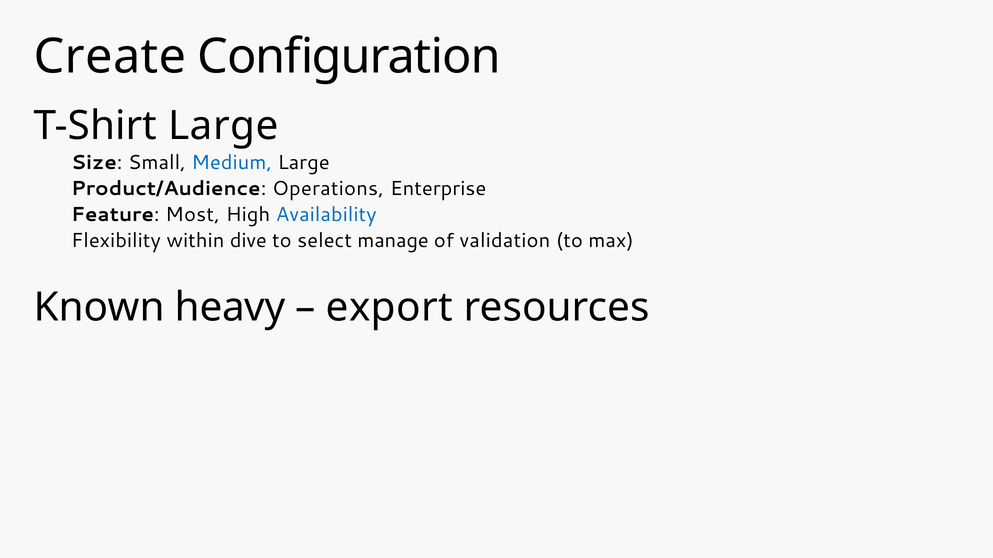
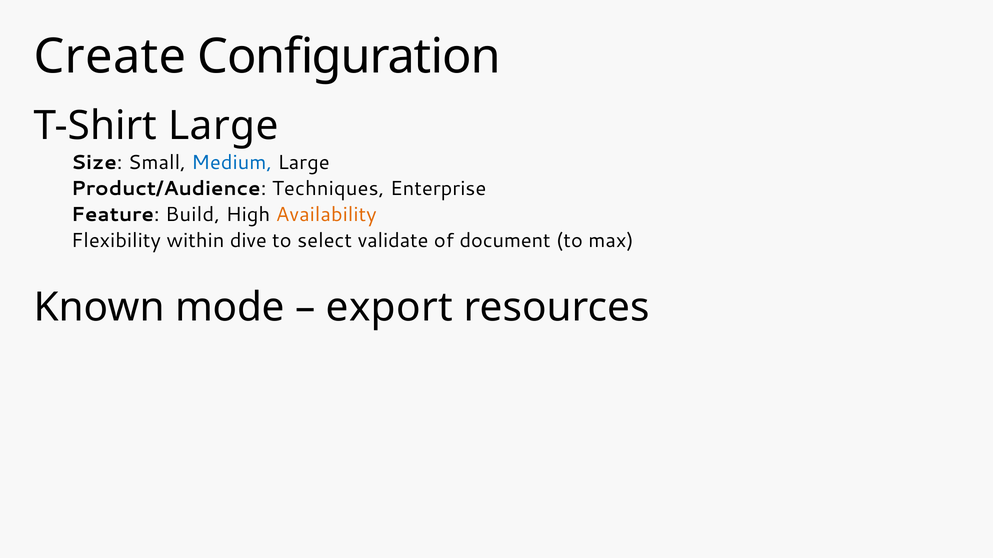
Operations: Operations -> Techniques
Most: Most -> Build
Availability colour: blue -> orange
manage: manage -> validate
validation: validation -> document
heavy: heavy -> mode
